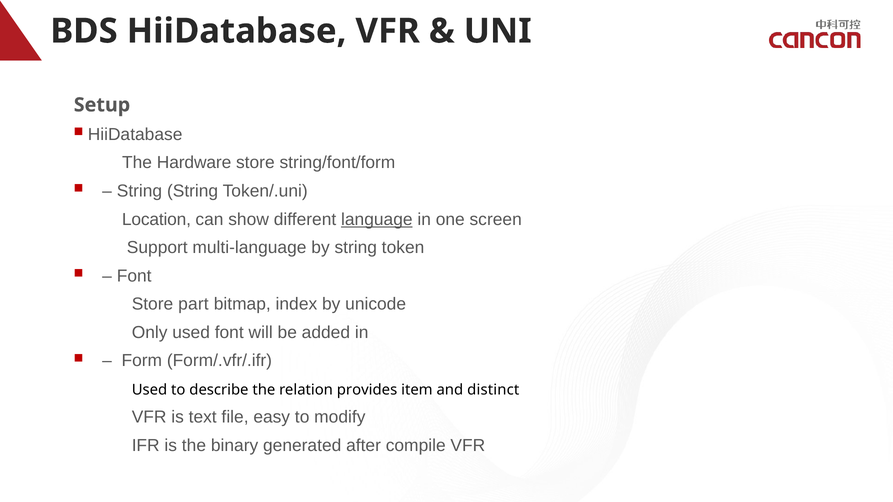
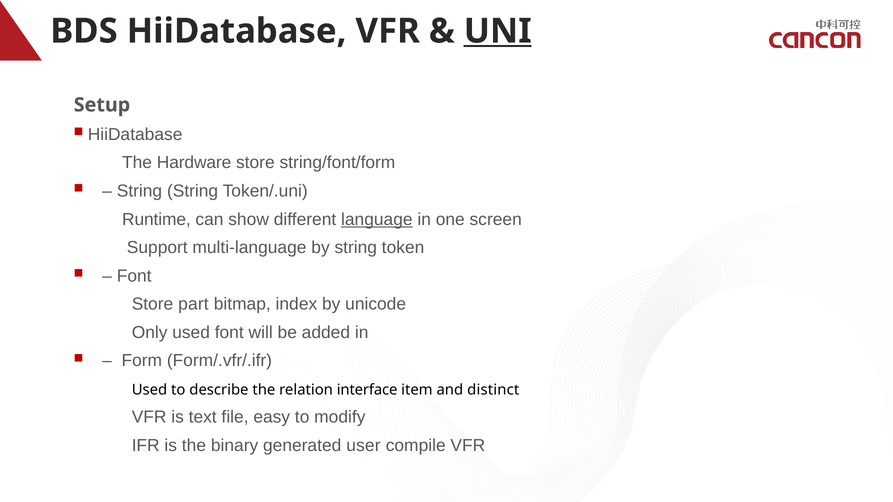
UNI underline: none -> present
Location: Location -> Runtime
provides: provides -> interface
after: after -> user
